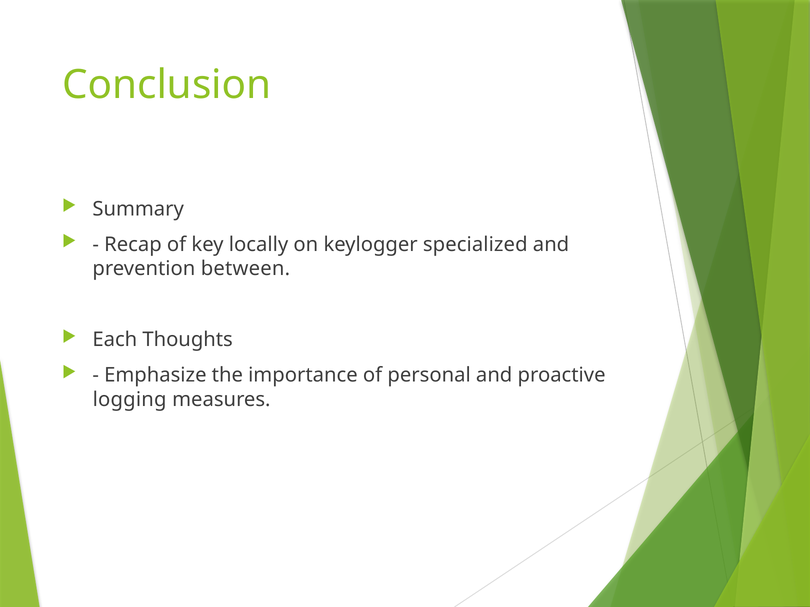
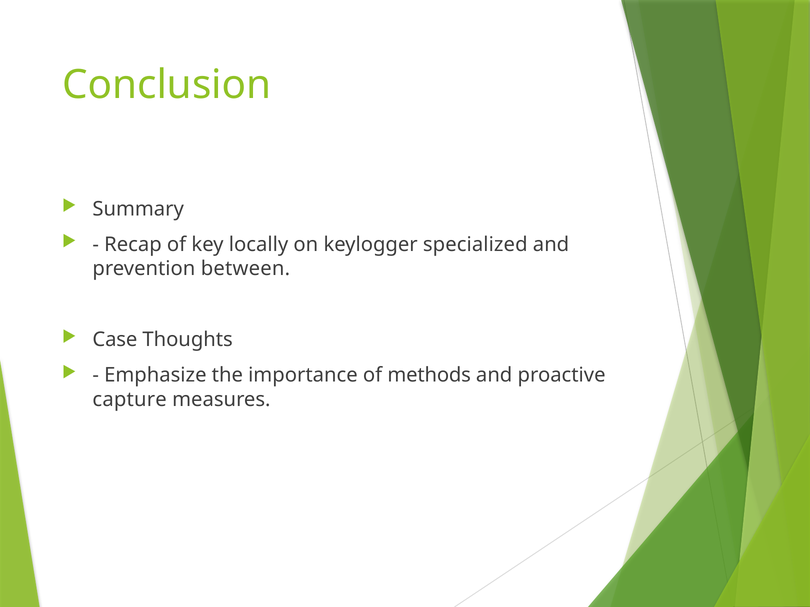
Each: Each -> Case
personal: personal -> methods
logging: logging -> capture
